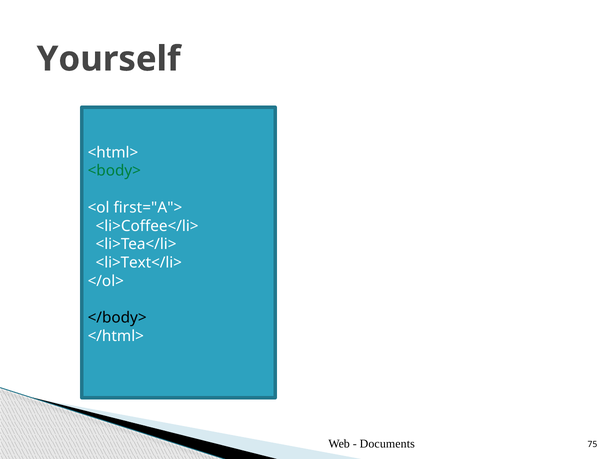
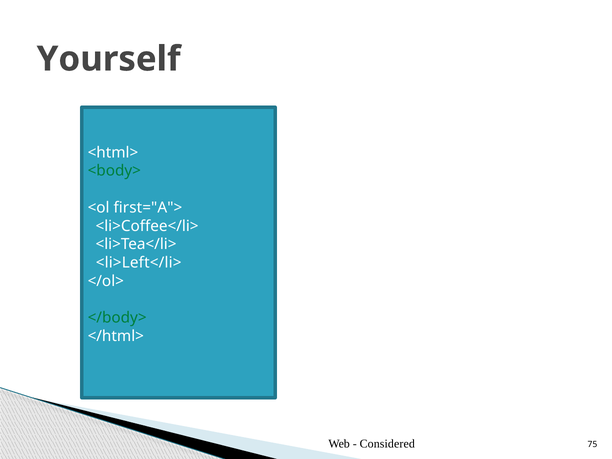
<li>Text</li>: <li>Text</li> -> <li>Left</li>
</body> colour: black -> green
Documents: Documents -> Considered
